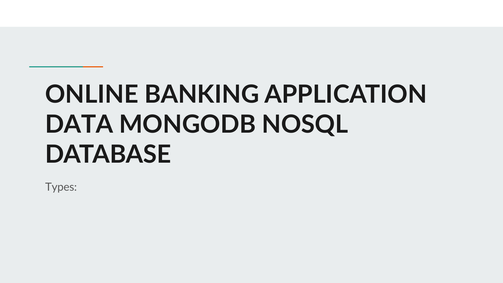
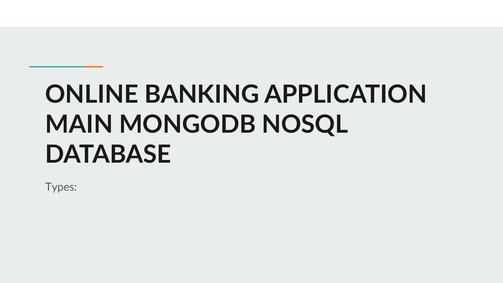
DATA: DATA -> MAIN
